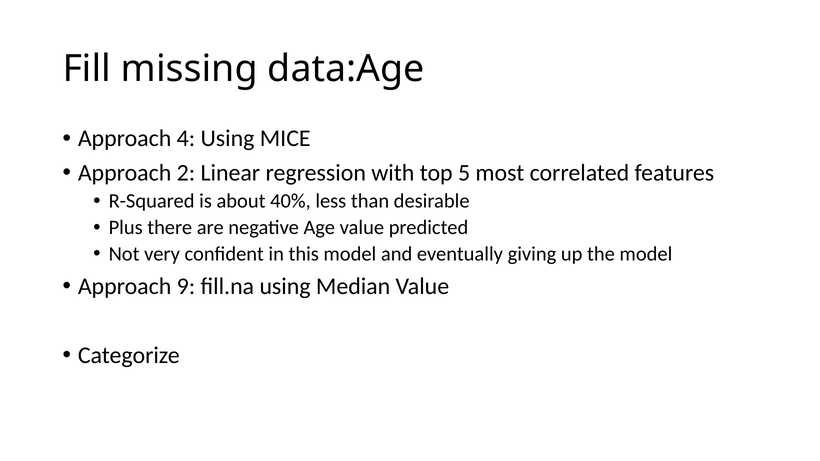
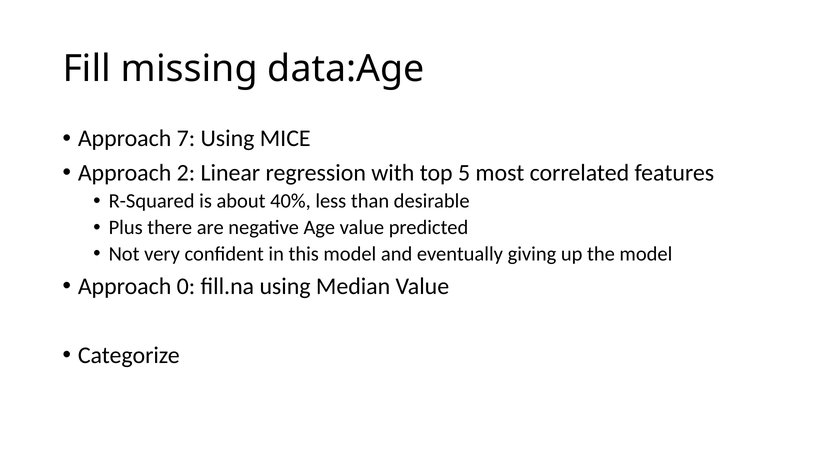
4: 4 -> 7
9: 9 -> 0
